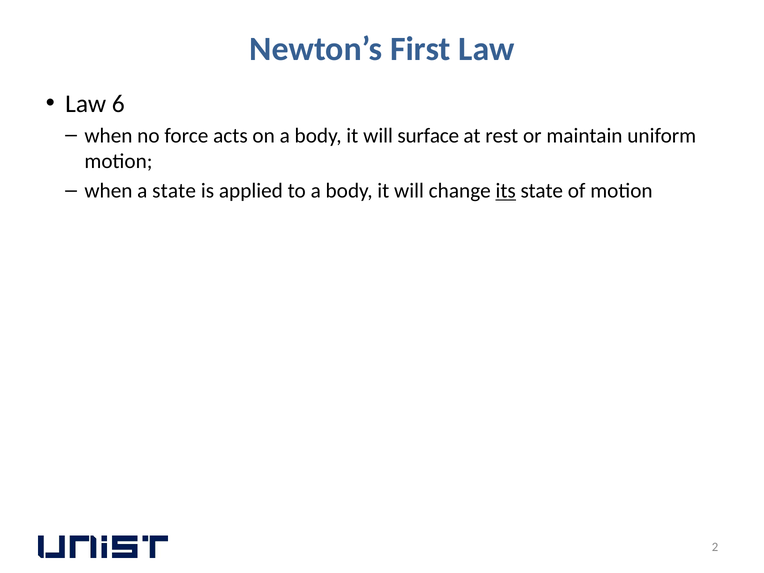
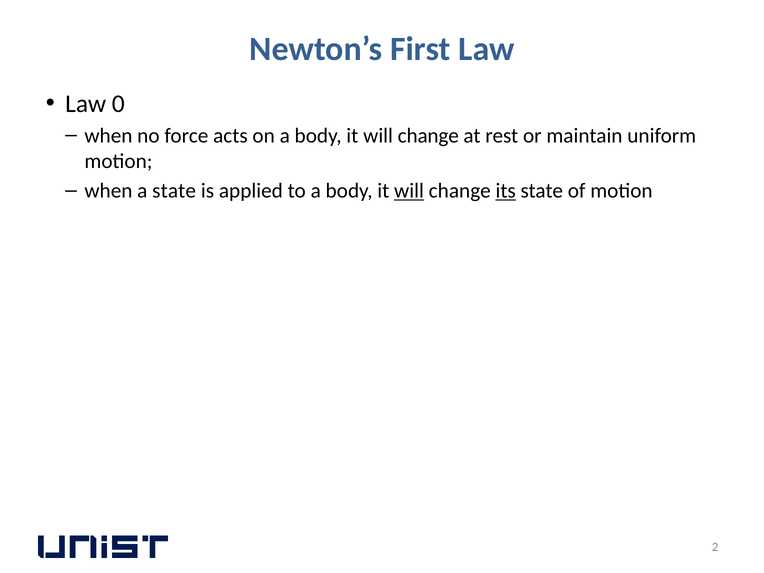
6: 6 -> 0
surface at (428, 136): surface -> change
will at (409, 191) underline: none -> present
